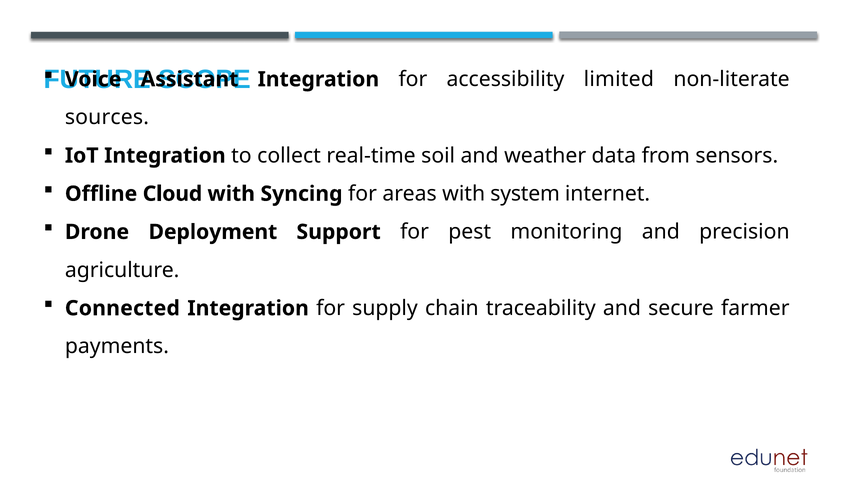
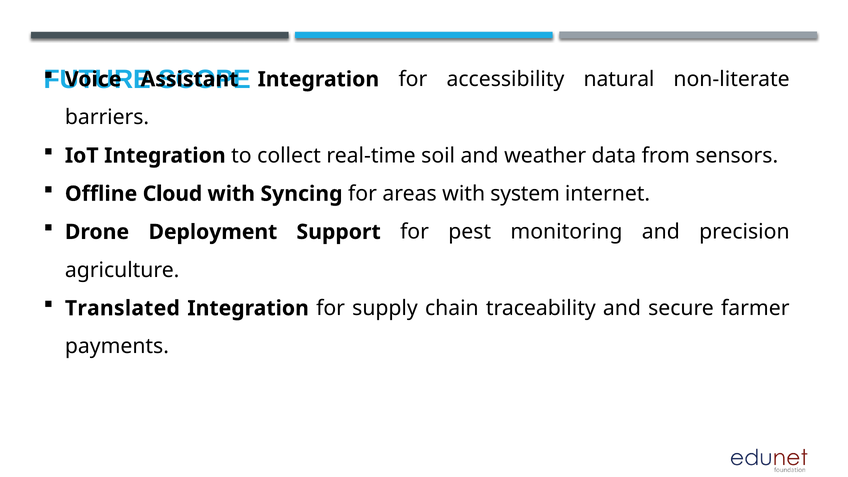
limited: limited -> natural
sources: sources -> barriers
Connected: Connected -> Translated
